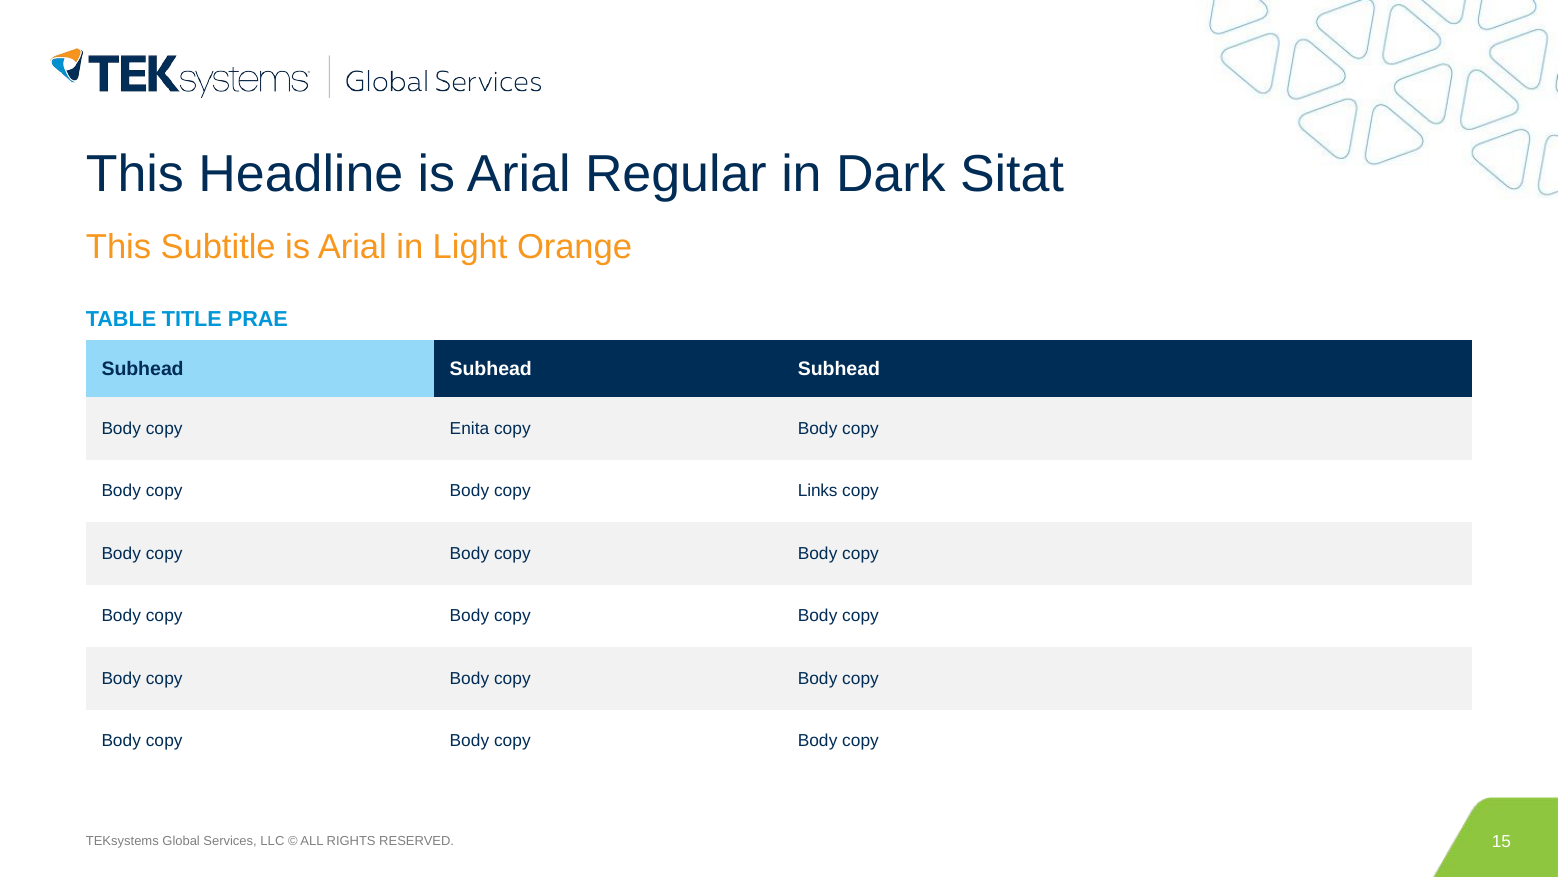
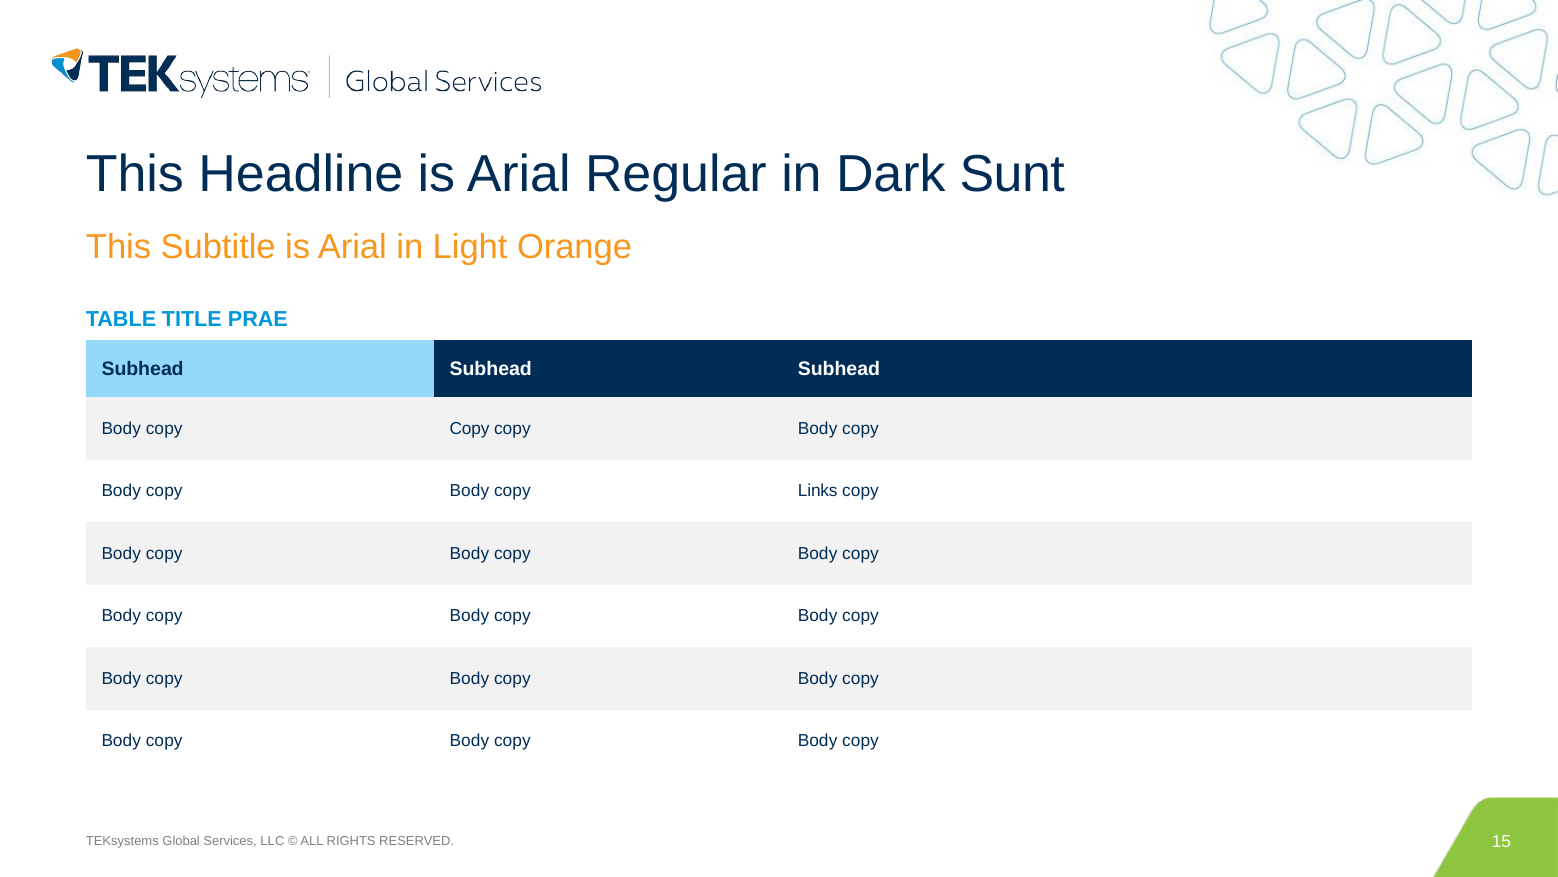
Sitat: Sitat -> Sunt
Body copy Enita: Enita -> Copy
